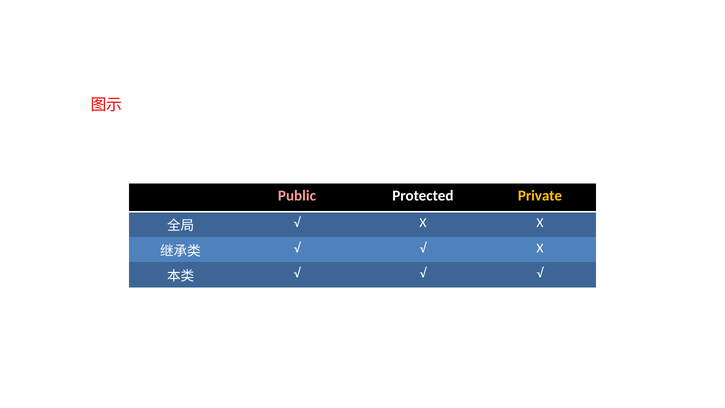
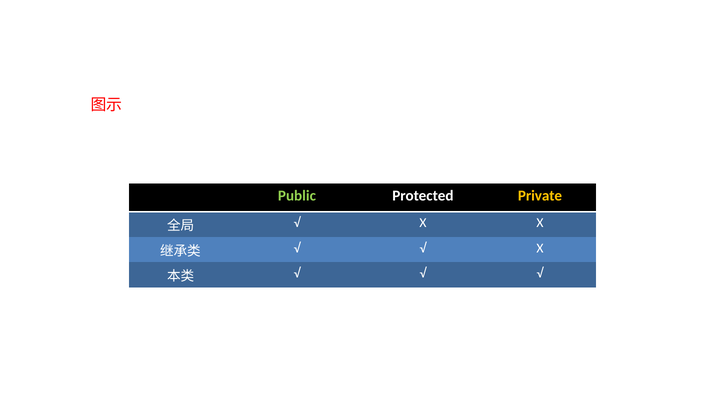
Public colour: pink -> light green
